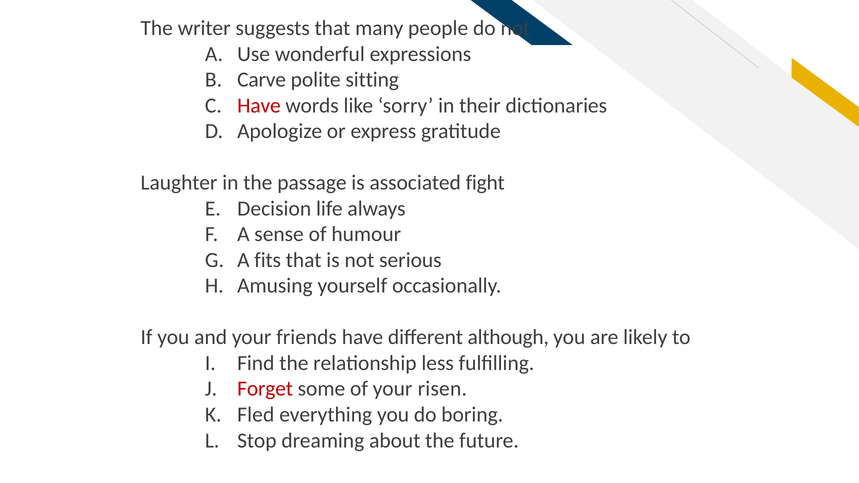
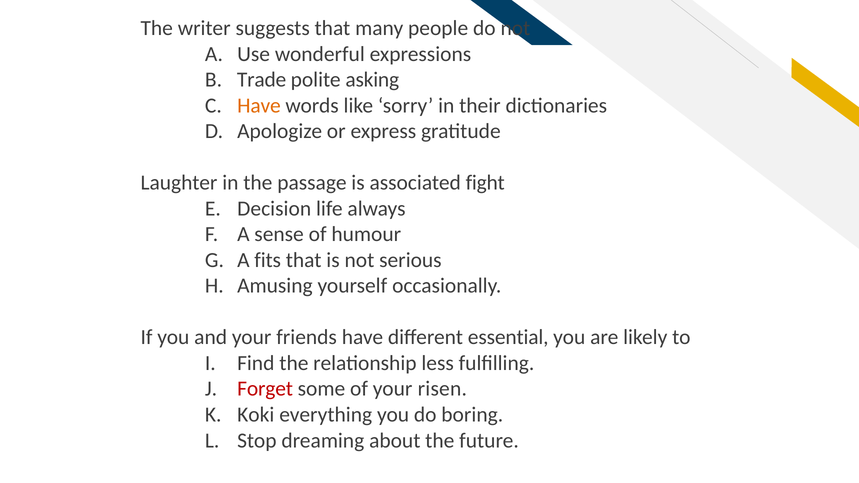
Carve: Carve -> Trade
sitting: sitting -> asking
Have at (259, 106) colour: red -> orange
although: although -> essential
Fled: Fled -> Koki
